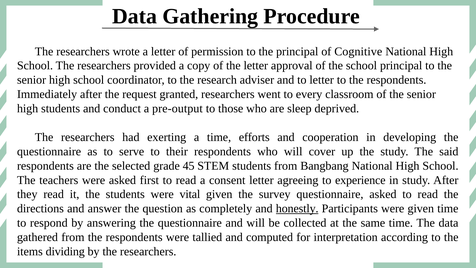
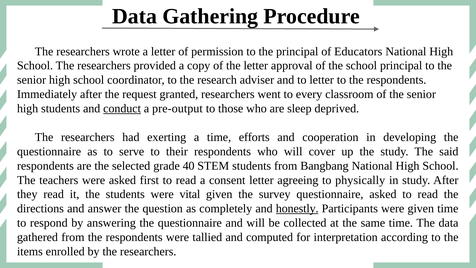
Cognitive: Cognitive -> Educators
conduct underline: none -> present
45: 45 -> 40
experience: experience -> physically
dividing: dividing -> enrolled
